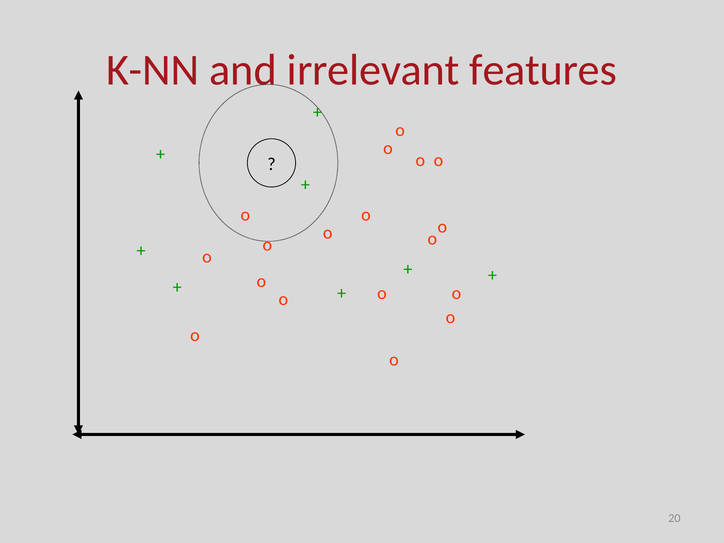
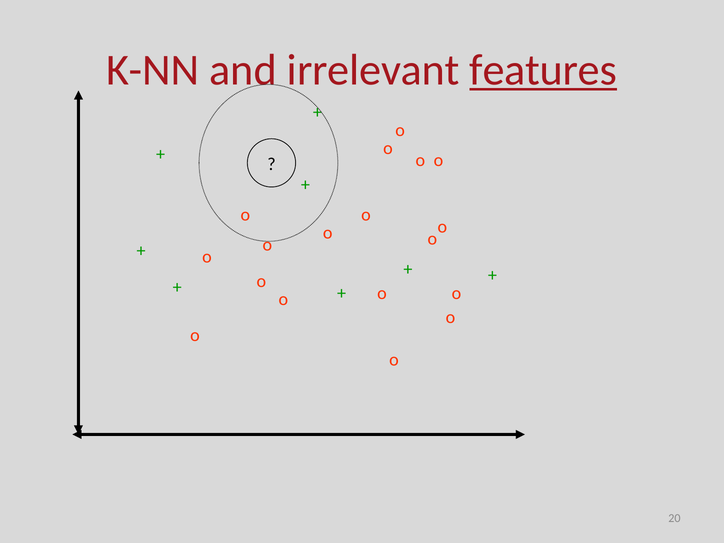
features underline: none -> present
